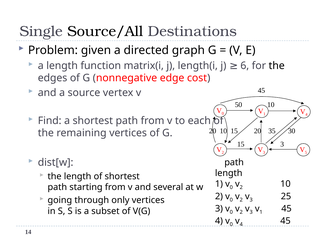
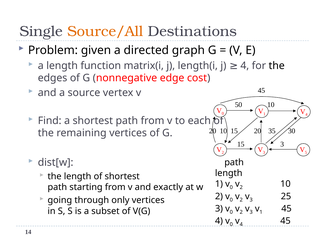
Source/All colour: black -> orange
j 6: 6 -> 4
several: several -> exactly
